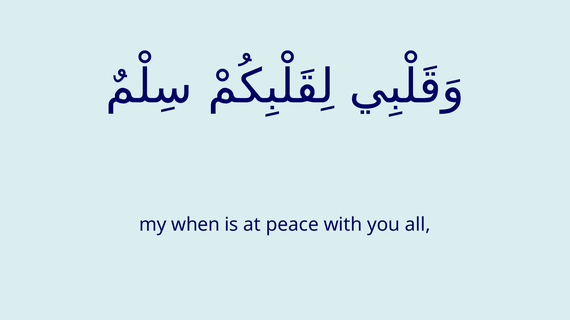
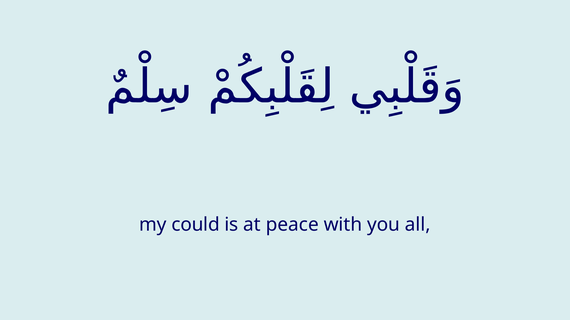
when: when -> could
